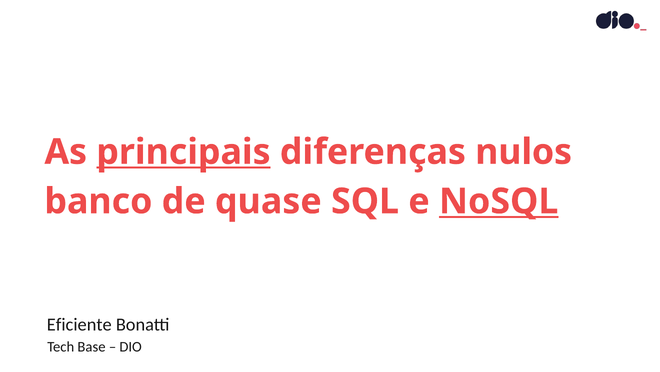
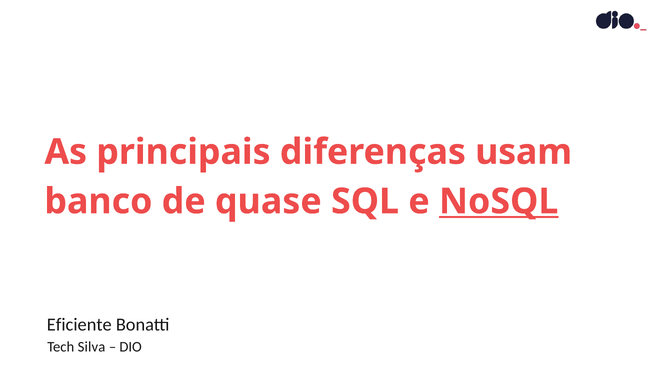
principais underline: present -> none
nulos: nulos -> usam
Base: Base -> Silva
